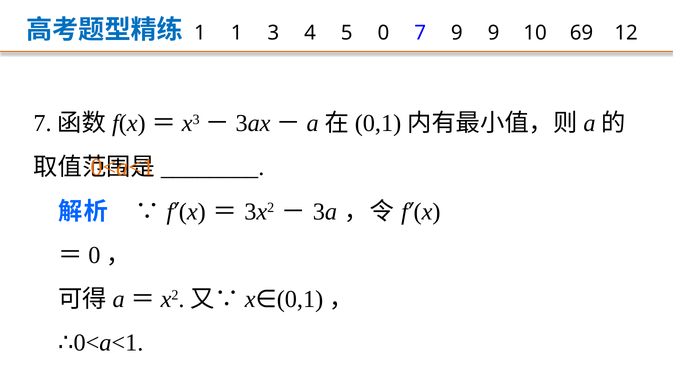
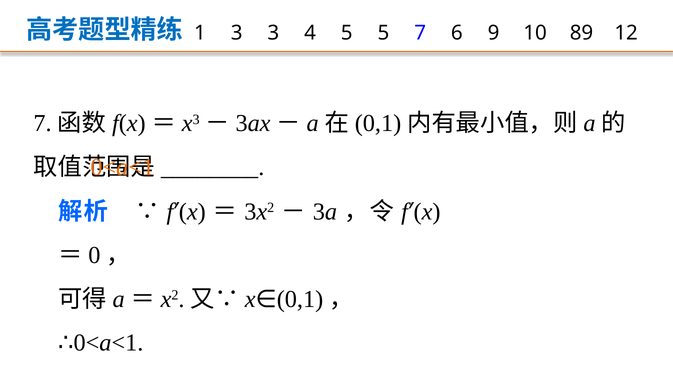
1 1: 1 -> 3
5 0: 0 -> 5
7 9: 9 -> 6
69: 69 -> 89
